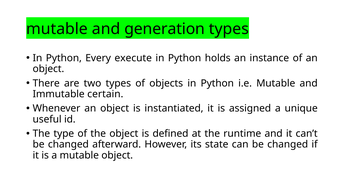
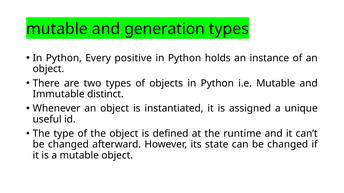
execute: execute -> positive
certain: certain -> distinct
